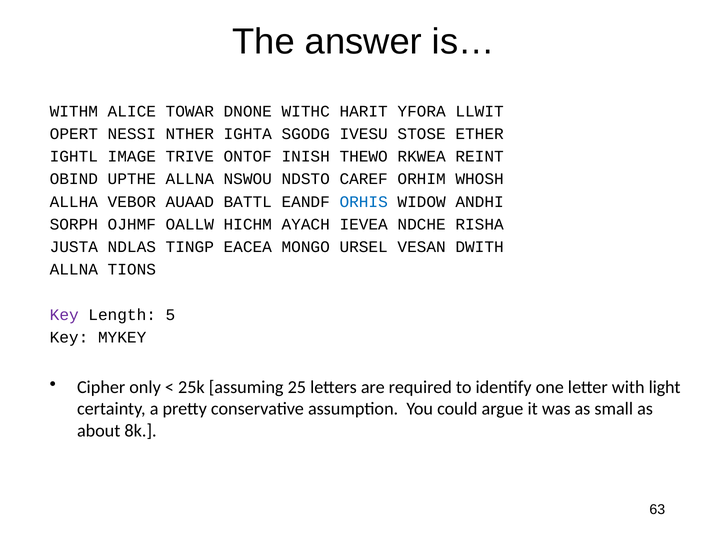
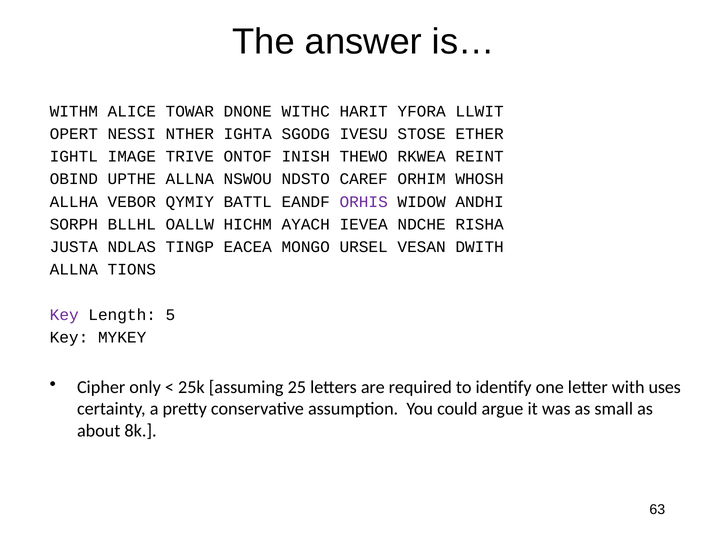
AUAAD: AUAAD -> QYMIY
ORHIS colour: blue -> purple
OJHMF: OJHMF -> BLLHL
light: light -> uses
